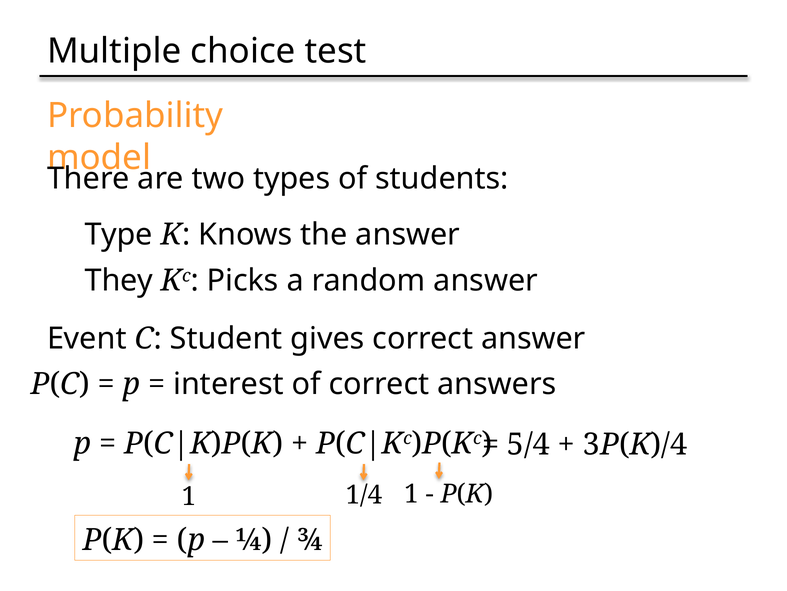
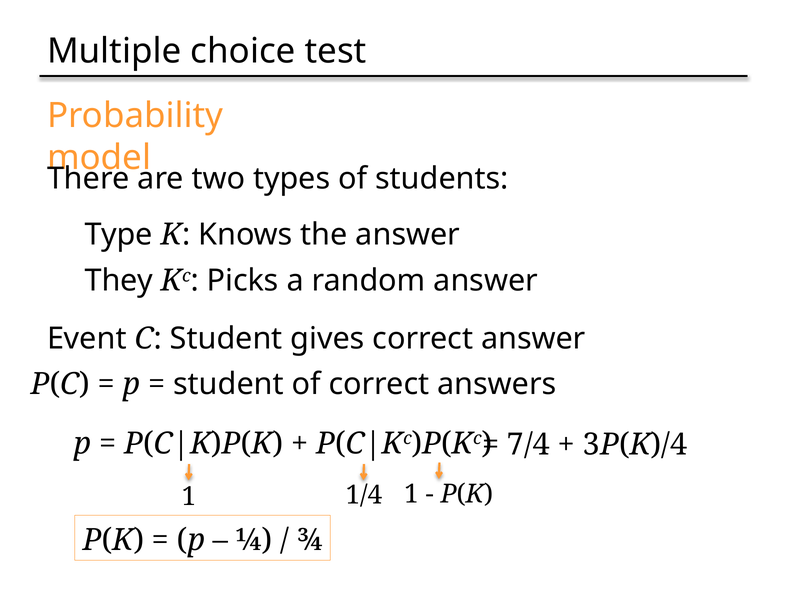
interest at (228, 383): interest -> student
5/4: 5/4 -> 7/4
